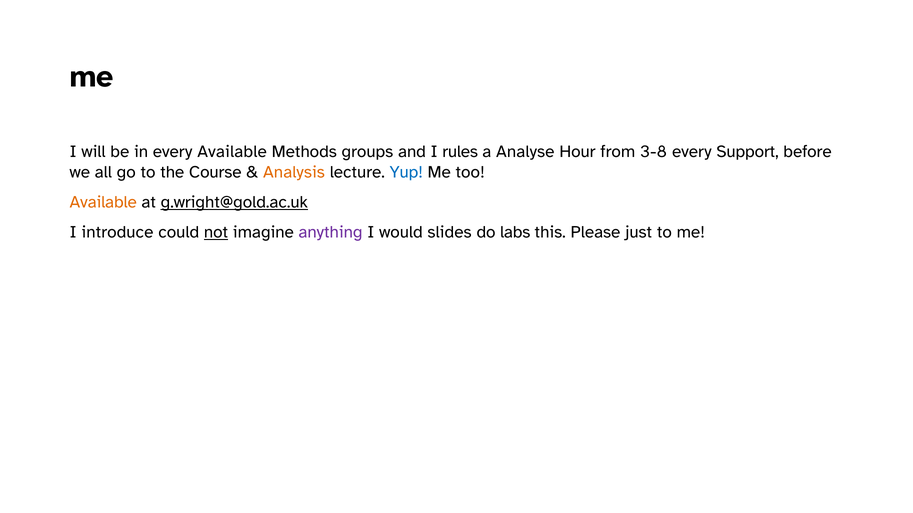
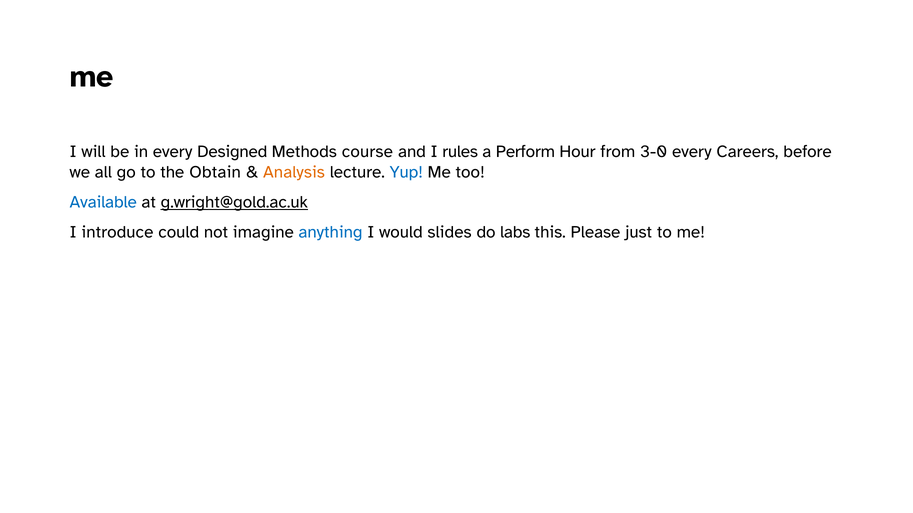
every Available: Available -> Designed
groups: groups -> course
Analyse: Analyse -> Perform
3-8: 3-8 -> 3-0
Support: Support -> Careers
Course: Course -> Obtain
Available at (103, 202) colour: orange -> blue
not underline: present -> none
anything colour: purple -> blue
